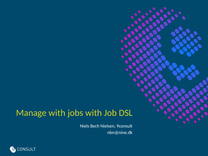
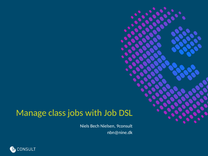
Manage with: with -> class
